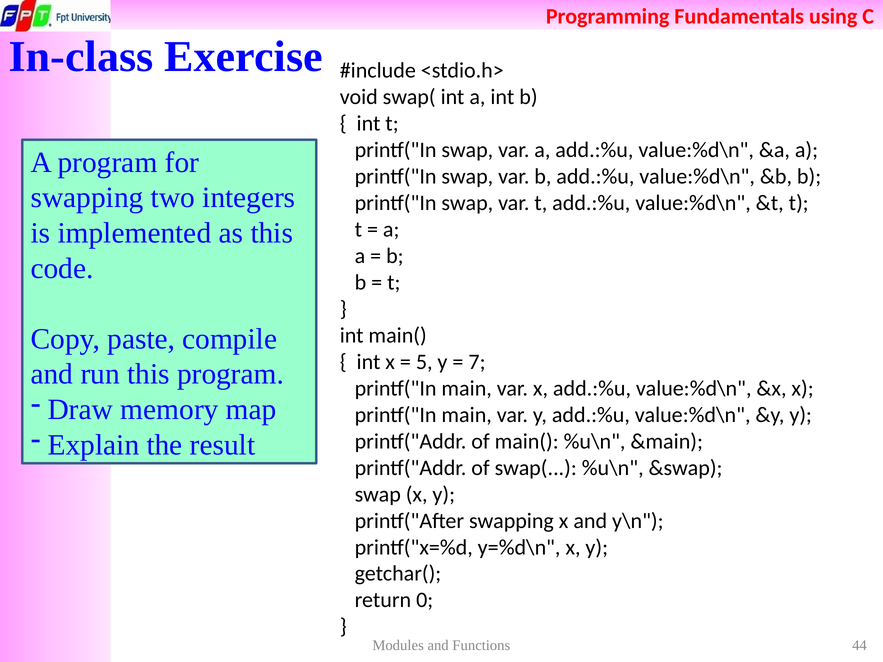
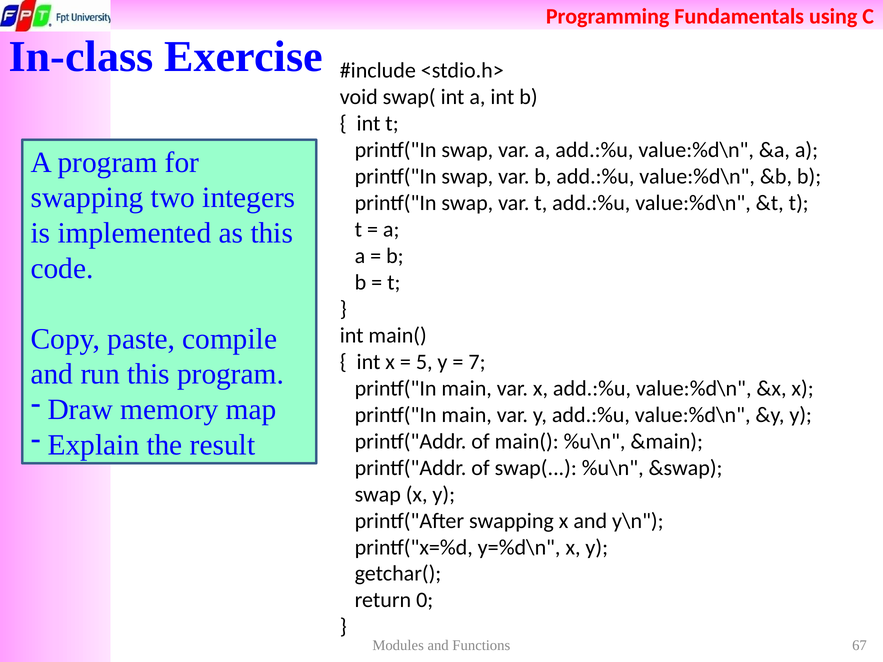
44: 44 -> 67
